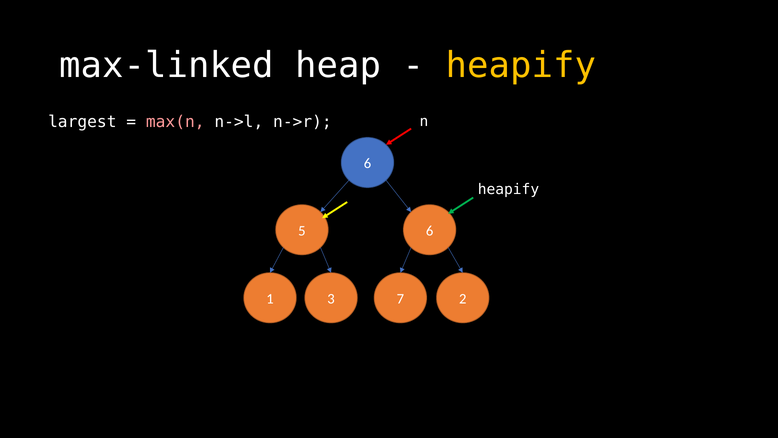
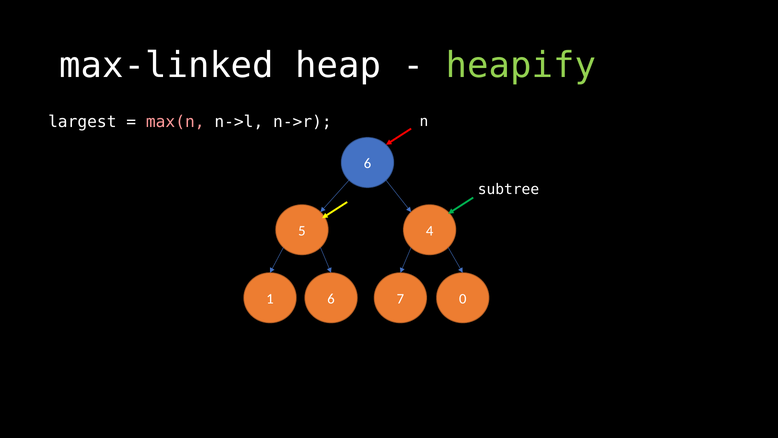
heapify at (521, 65) colour: yellow -> light green
heapify at (508, 189): heapify -> subtree
5 6: 6 -> 4
1 3: 3 -> 6
2: 2 -> 0
